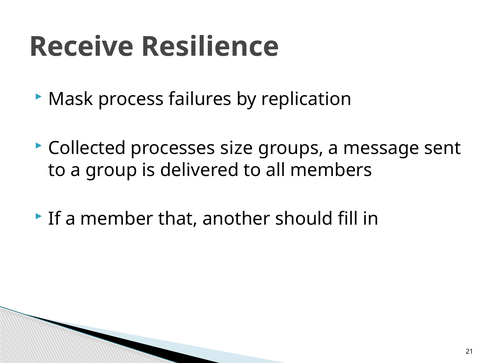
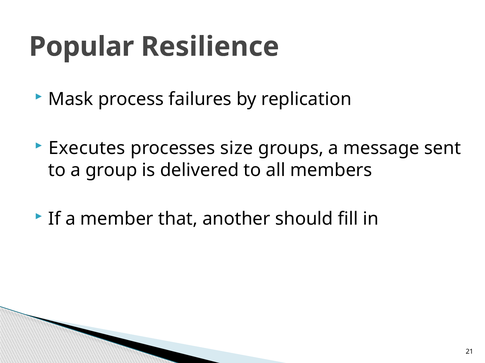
Receive: Receive -> Popular
Collected: Collected -> Executes
